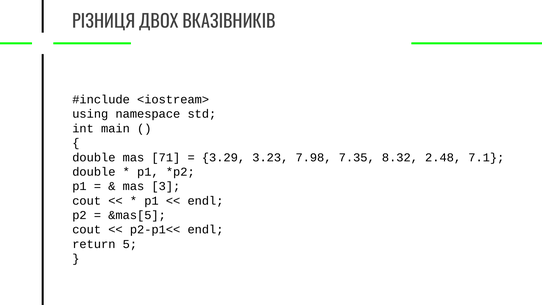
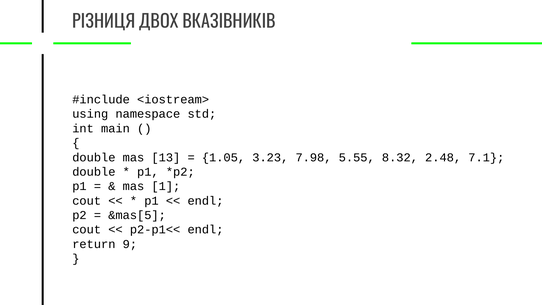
71: 71 -> 13
3.29: 3.29 -> 1.05
7.35: 7.35 -> 5.55
3: 3 -> 1
5: 5 -> 9
